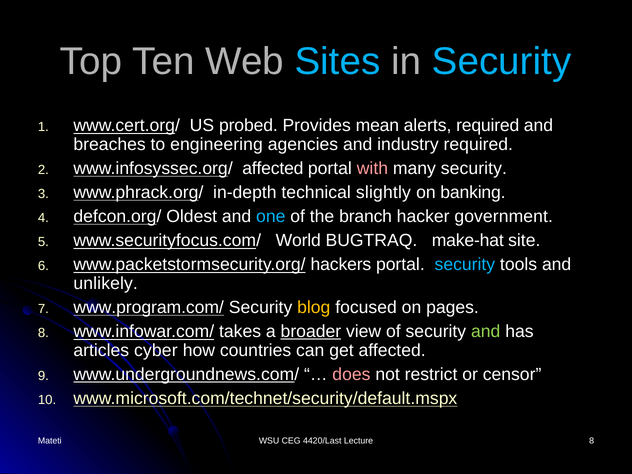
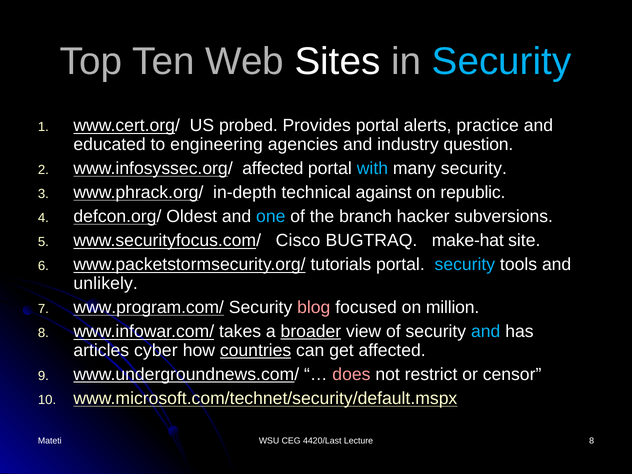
Sites colour: light blue -> white
Provides mean: mean -> portal
alerts required: required -> practice
breaches: breaches -> educated
industry required: required -> question
with colour: pink -> light blue
slightly: slightly -> against
banking: banking -> republic
government: government -> subversions
World: World -> Cisco
hackers: hackers -> tutorials
blog colour: yellow -> pink
pages: pages -> million
and at (486, 332) colour: light green -> light blue
countries underline: none -> present
